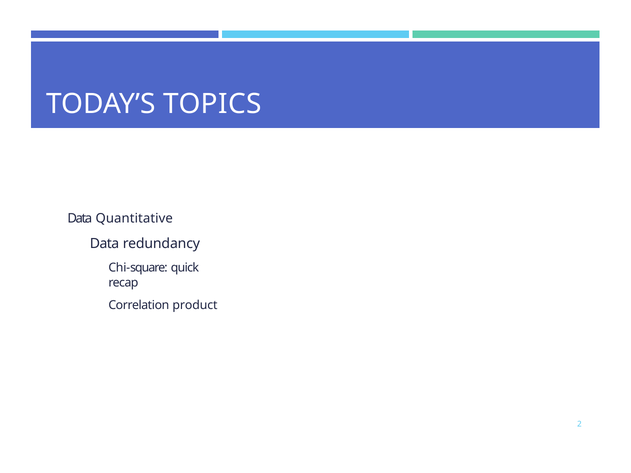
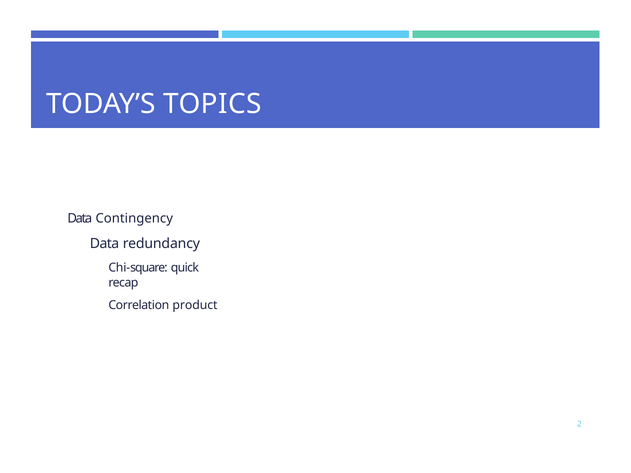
Quantitative: Quantitative -> Contingency
